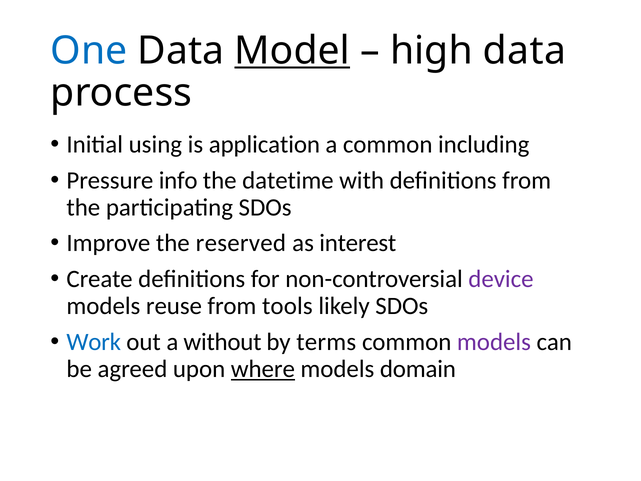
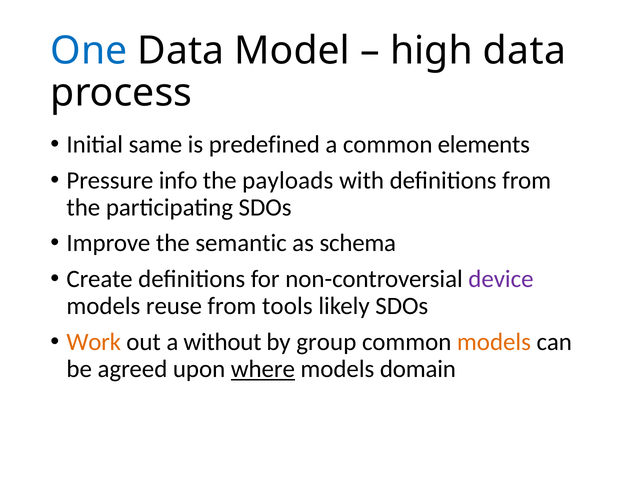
Model underline: present -> none
using: using -> same
application: application -> predefined
including: including -> elements
datetime: datetime -> payloads
reserved: reserved -> semantic
interest: interest -> schema
Work colour: blue -> orange
terms: terms -> group
models at (494, 342) colour: purple -> orange
